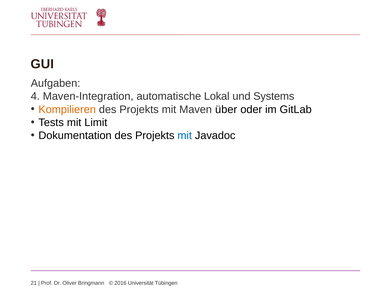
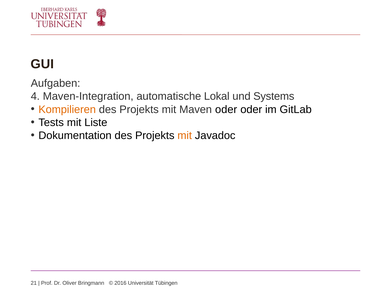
Maven über: über -> oder
Limit: Limit -> Liste
mit at (185, 135) colour: blue -> orange
